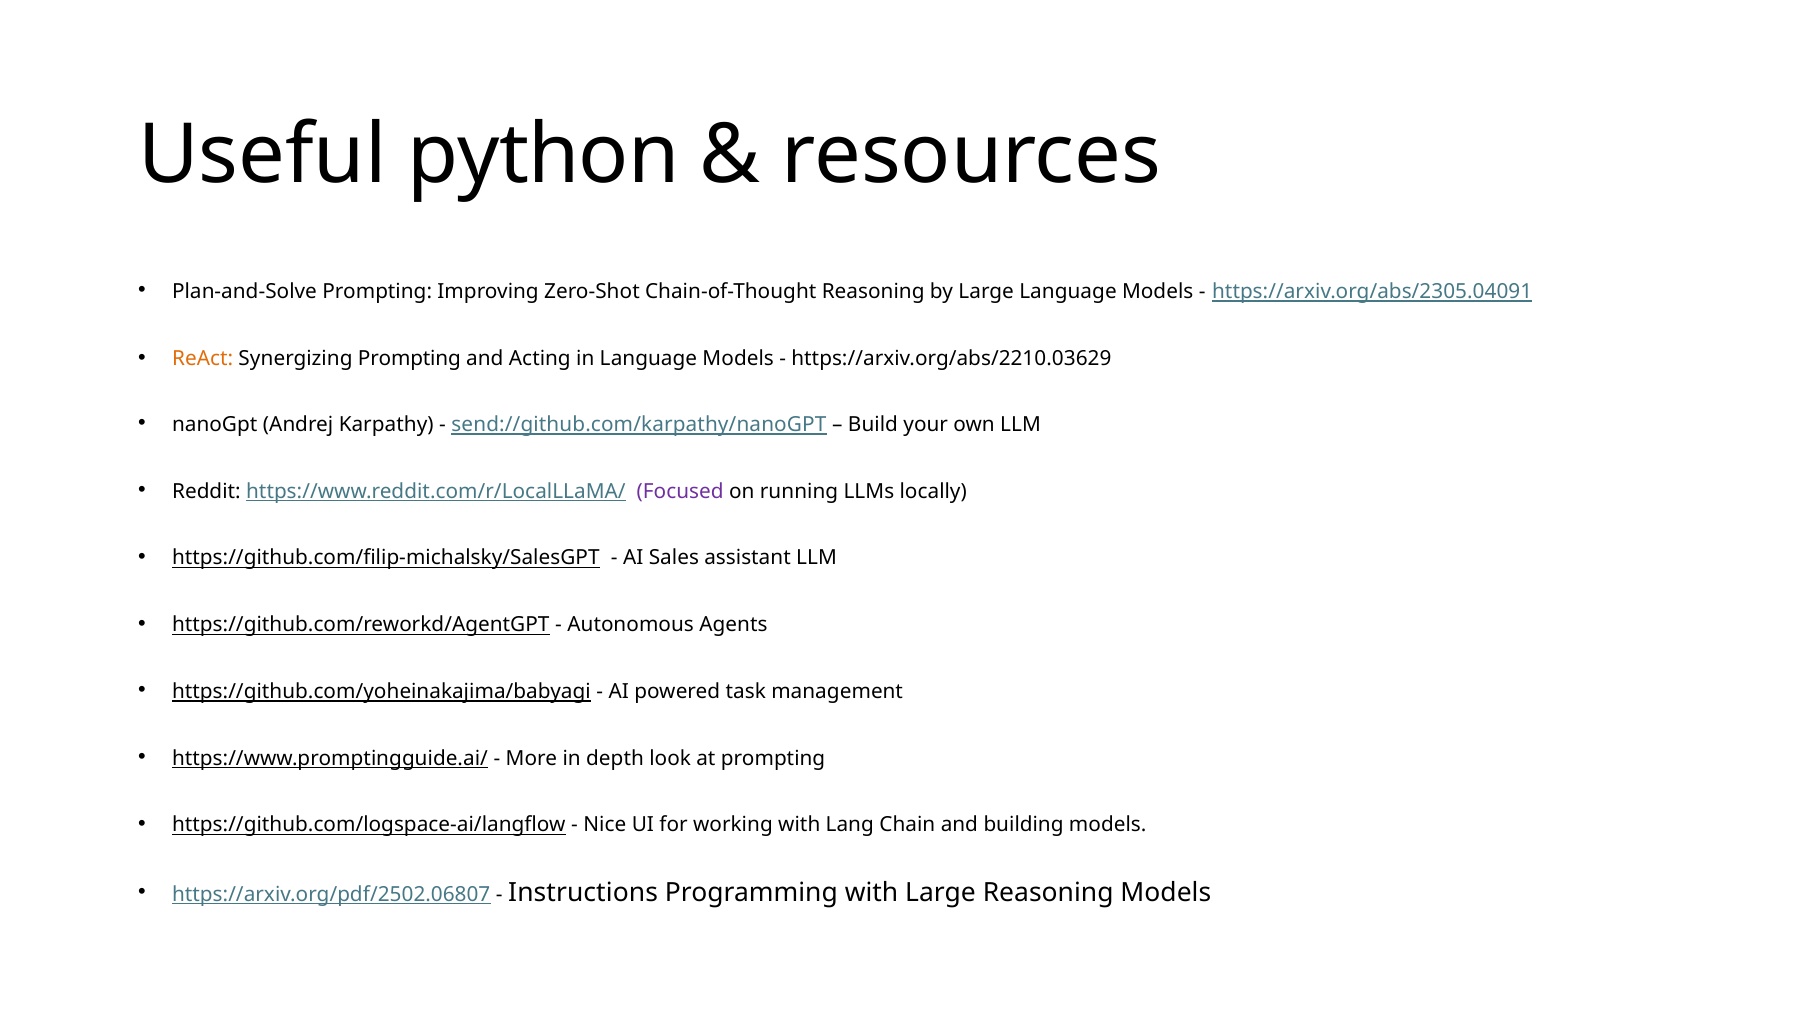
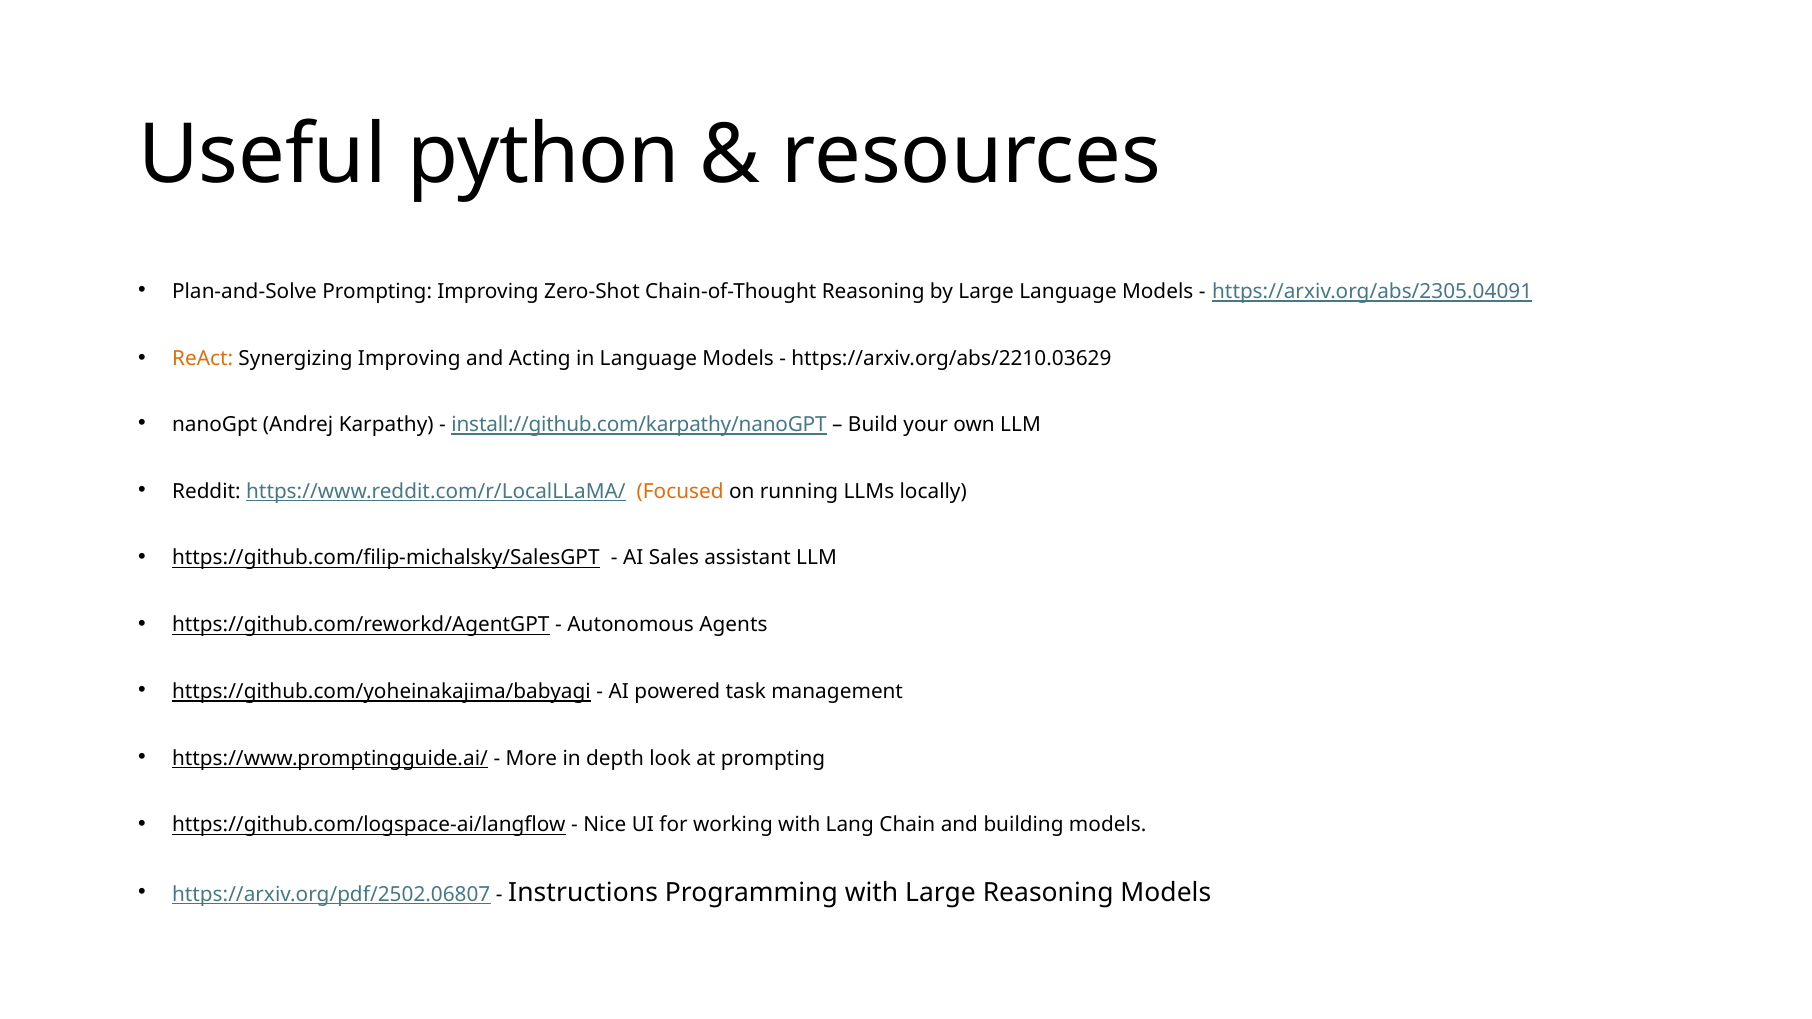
Synergizing Prompting: Prompting -> Improving
send://github.com/karpathy/nanoGPT: send://github.com/karpathy/nanoGPT -> install://github.com/karpathy/nanoGPT
Focused colour: purple -> orange
